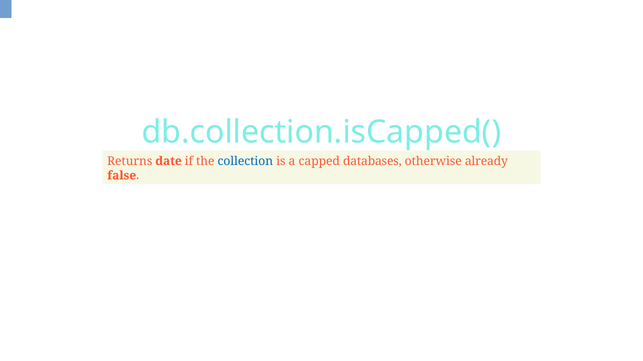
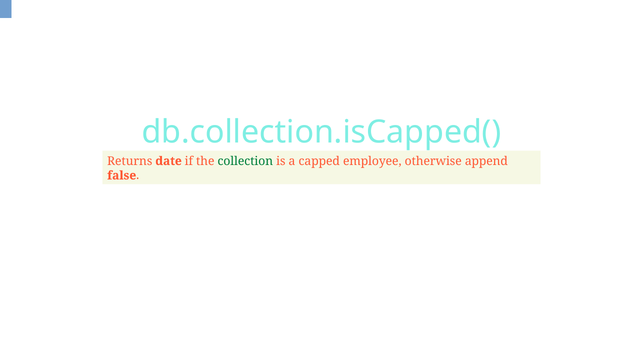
collection colour: blue -> green
databases: databases -> employee
already: already -> append
